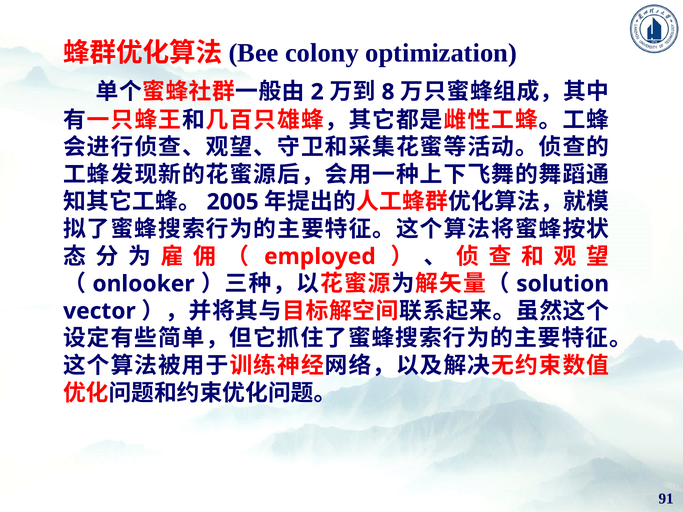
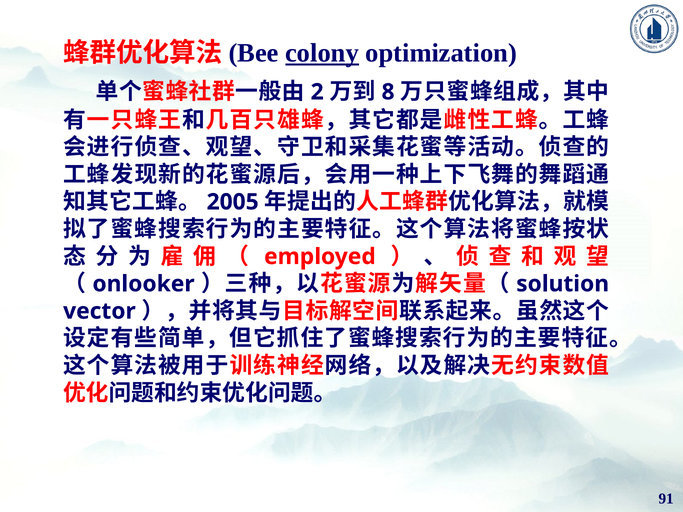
colony underline: none -> present
